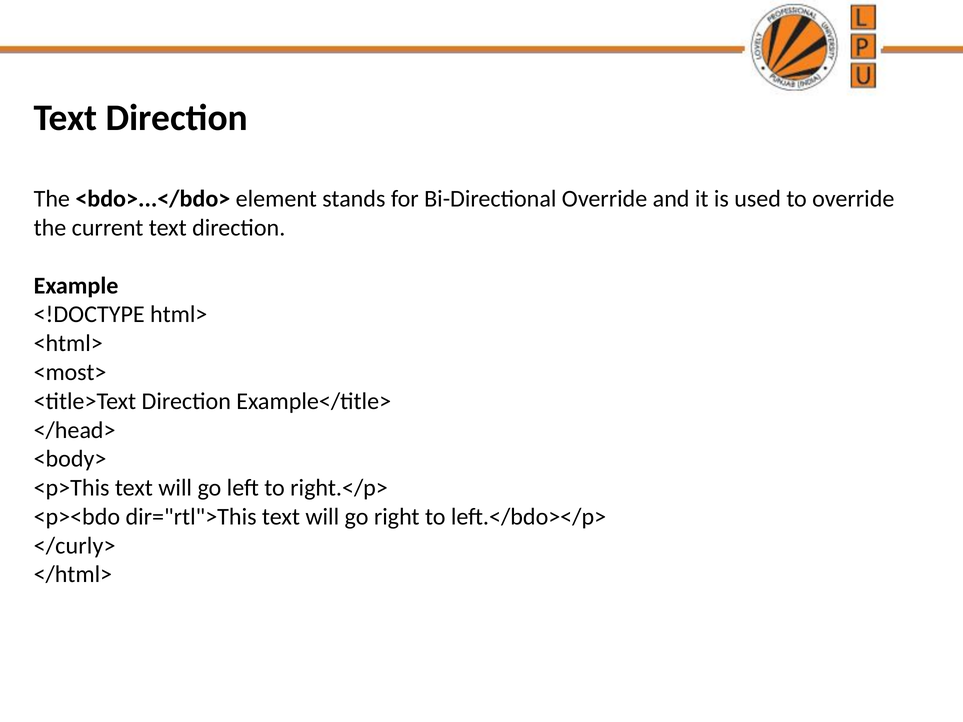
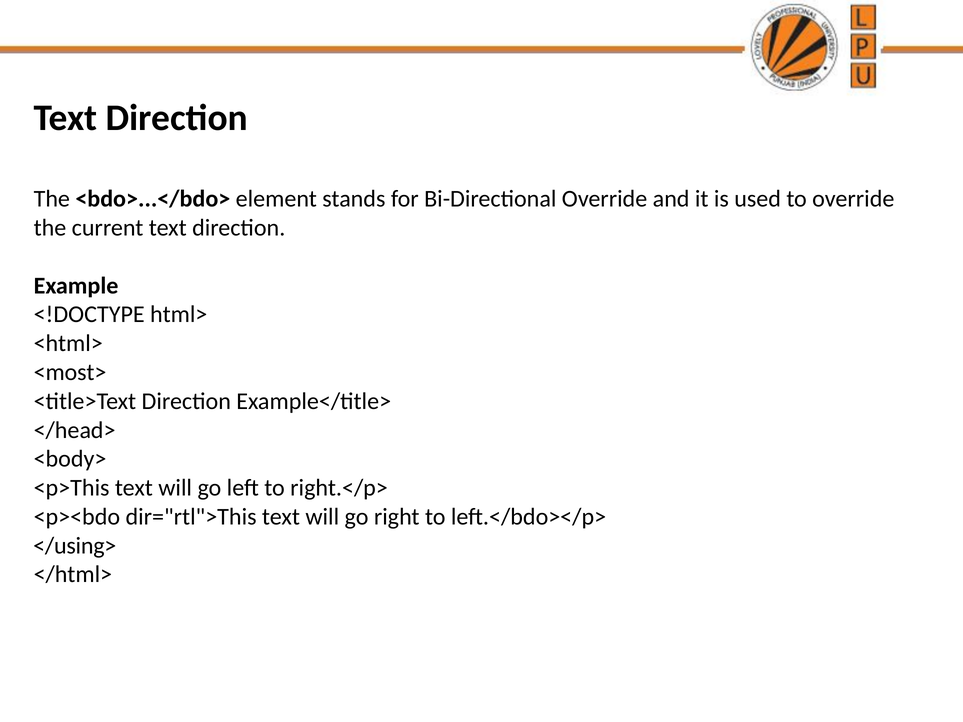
</curly>: </curly> -> </using>
